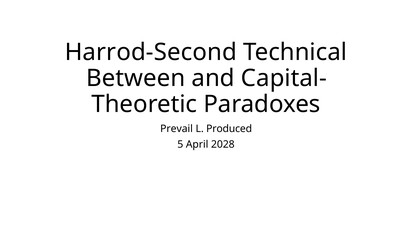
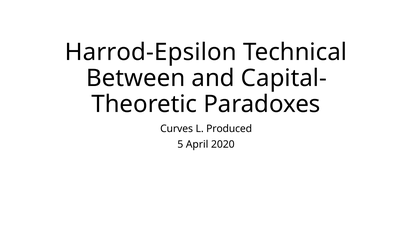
Harrod-Second: Harrod-Second -> Harrod-Epsilon
Prevail: Prevail -> Curves
2028: 2028 -> 2020
